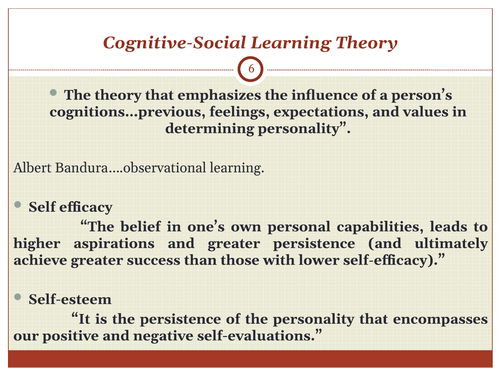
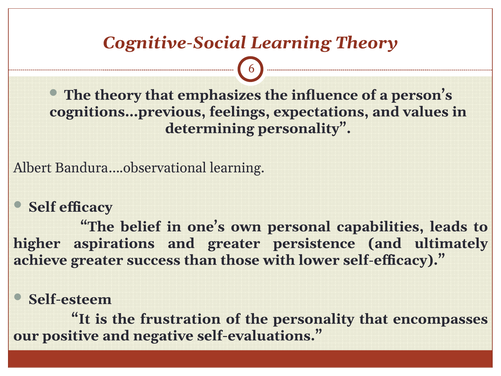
the persistence: persistence -> frustration
